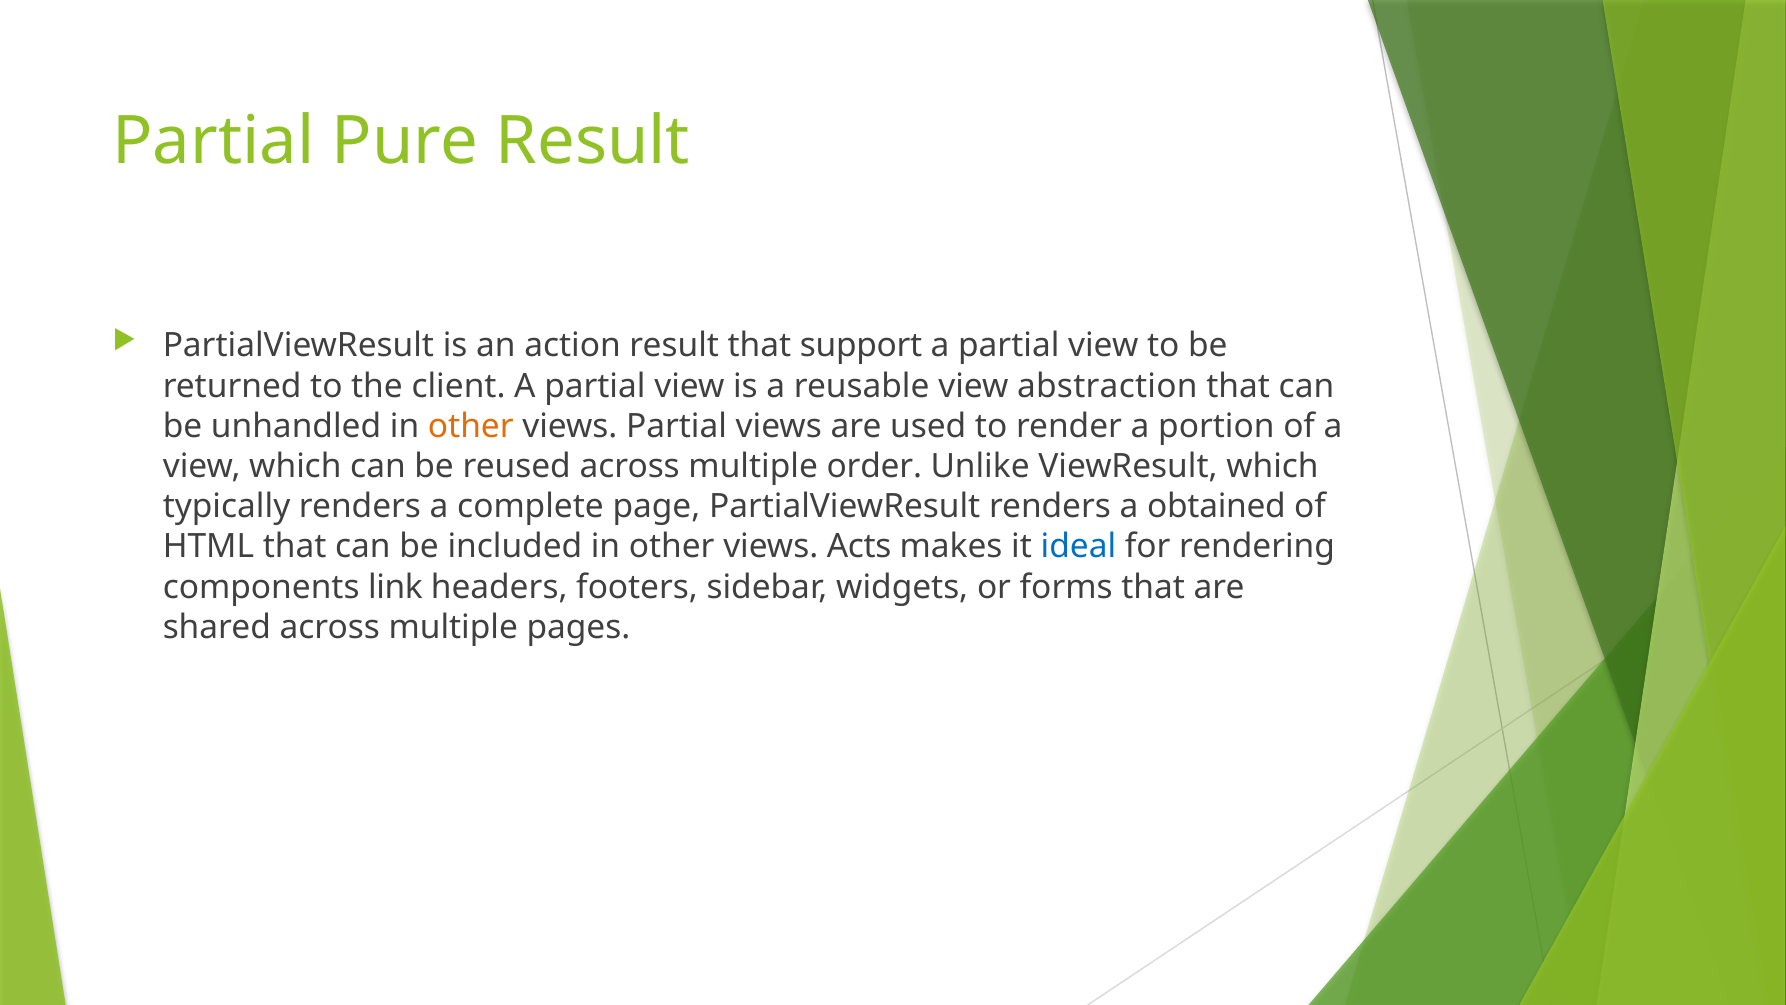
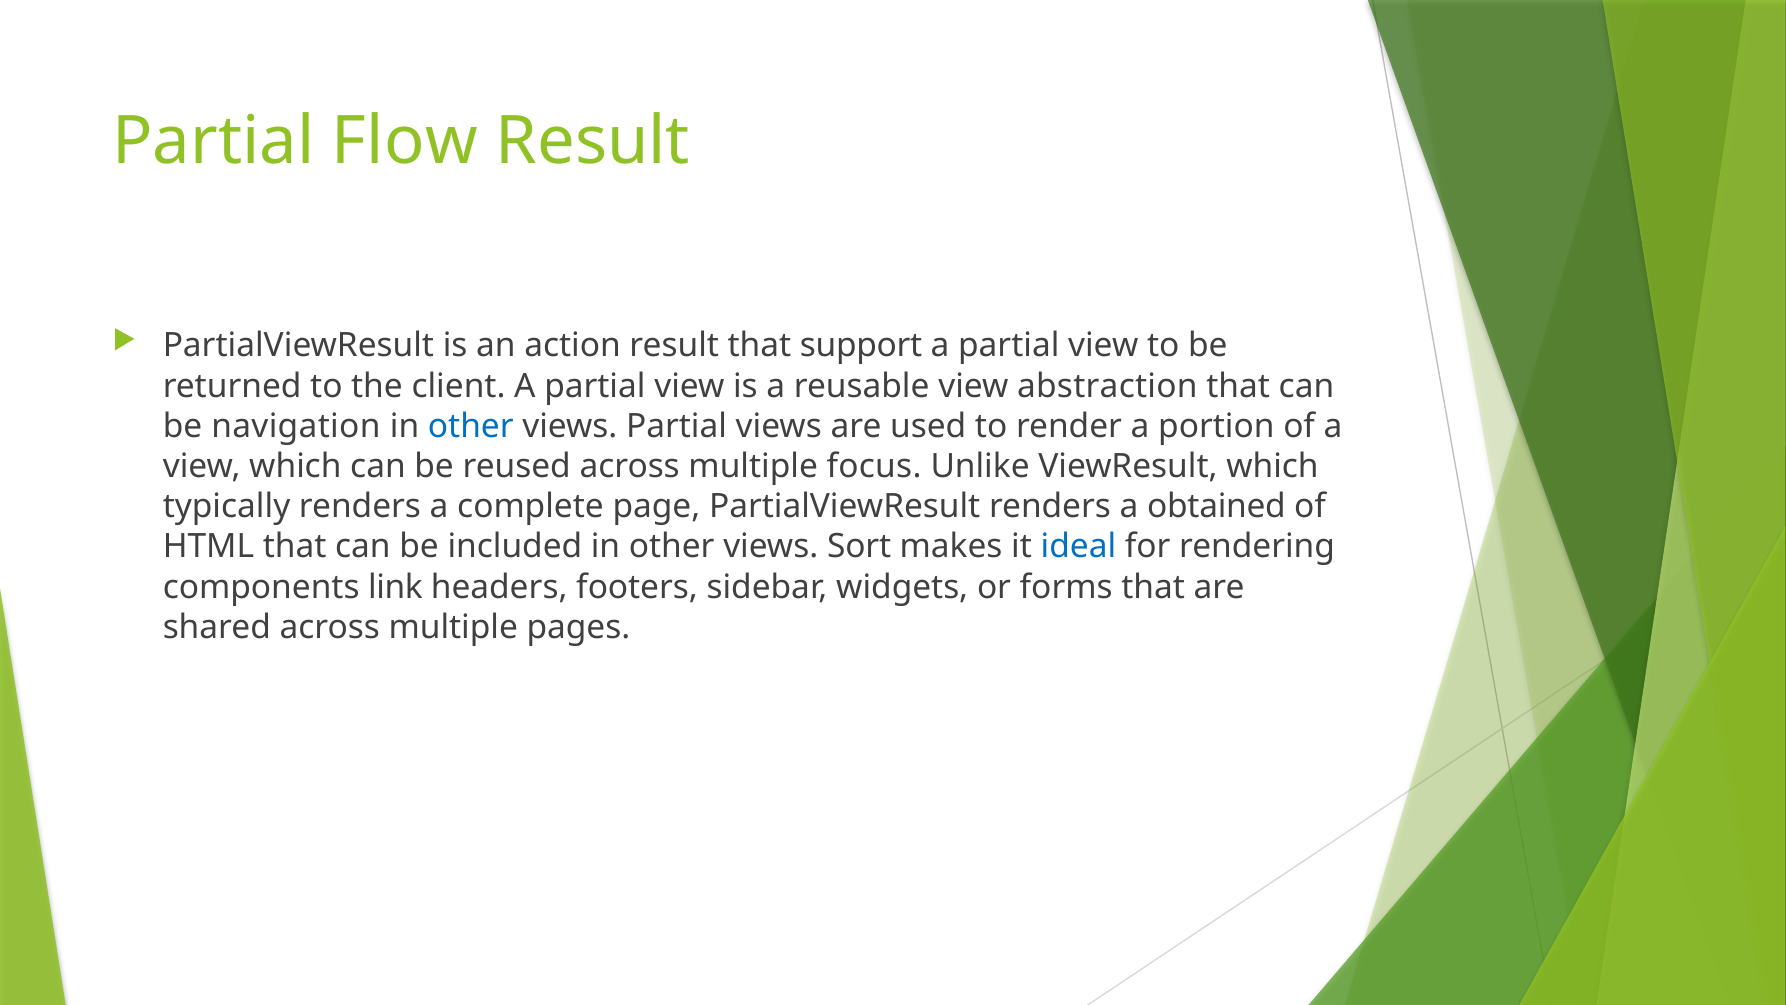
Pure: Pure -> Flow
unhandled: unhandled -> navigation
other at (471, 426) colour: orange -> blue
order: order -> focus
Acts: Acts -> Sort
